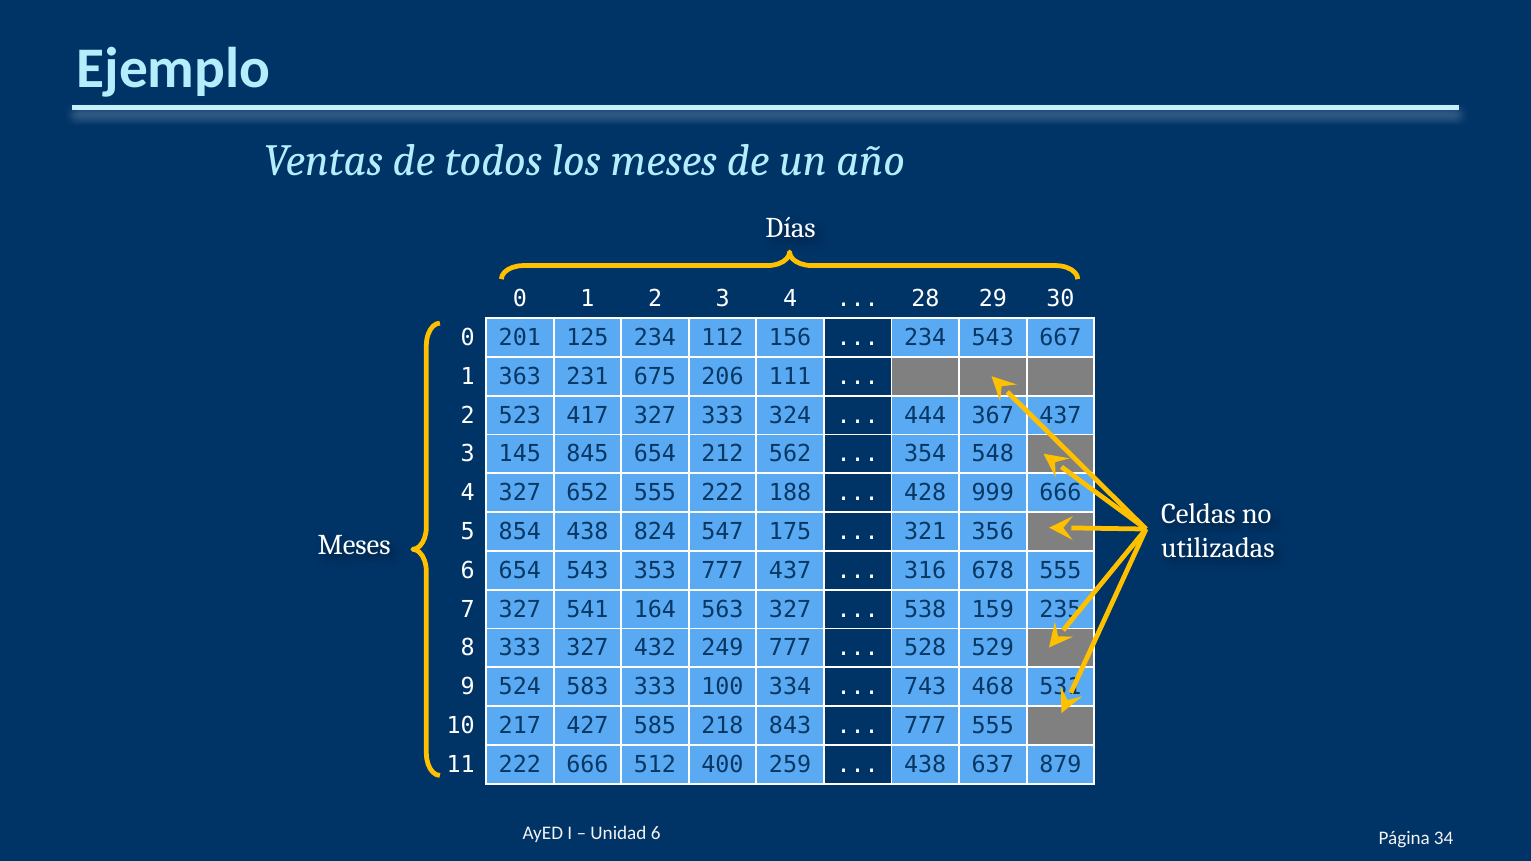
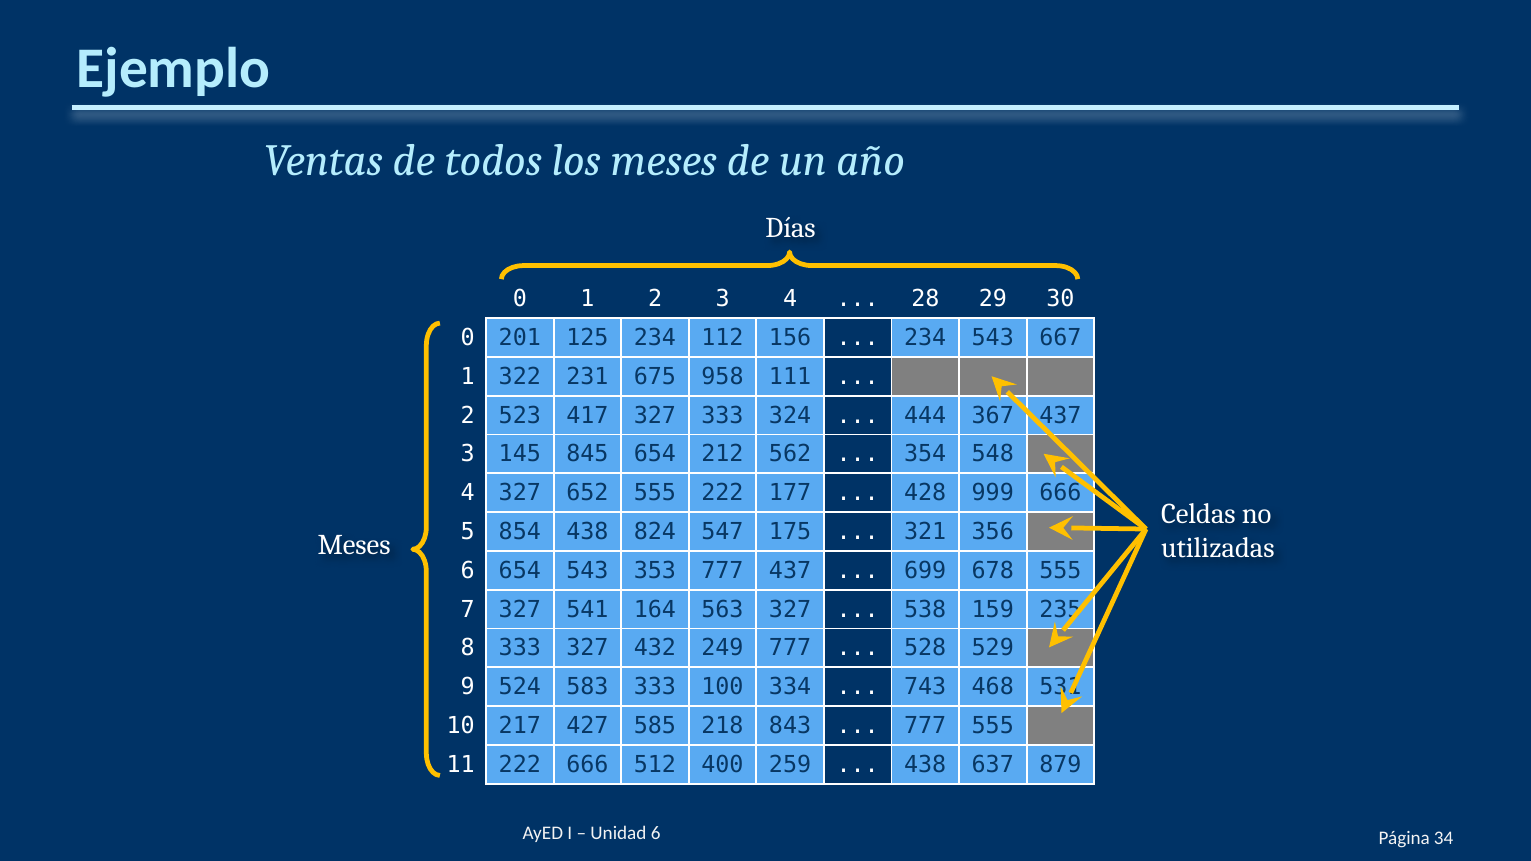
363: 363 -> 322
206: 206 -> 958
188: 188 -> 177
316: 316 -> 699
